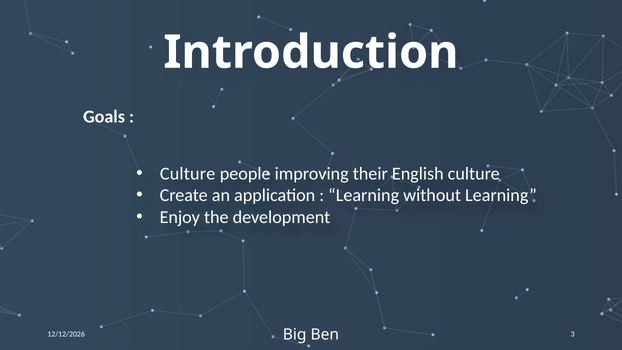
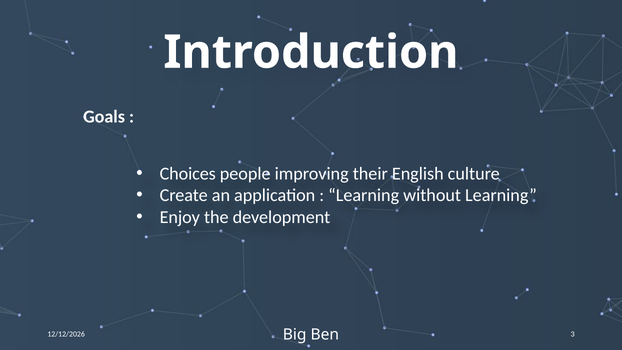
Culture at (188, 174): Culture -> Choices
